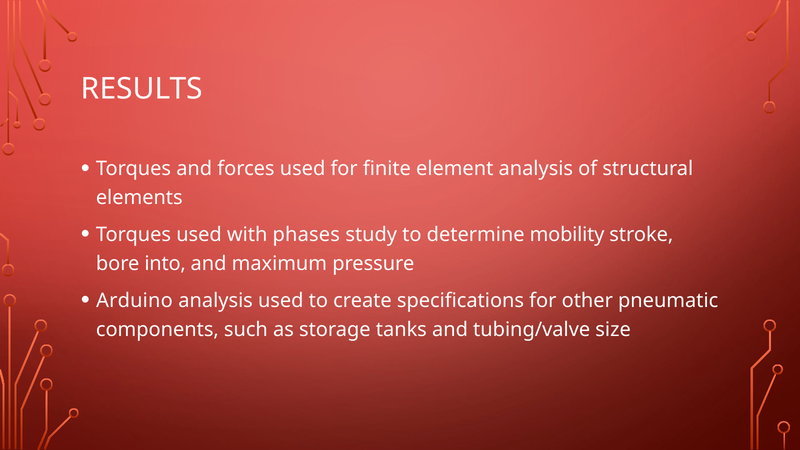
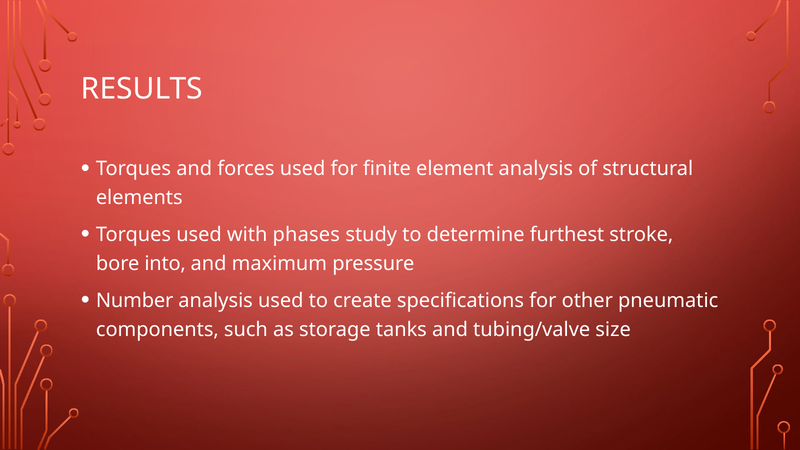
mobility: mobility -> furthest
Arduino: Arduino -> Number
